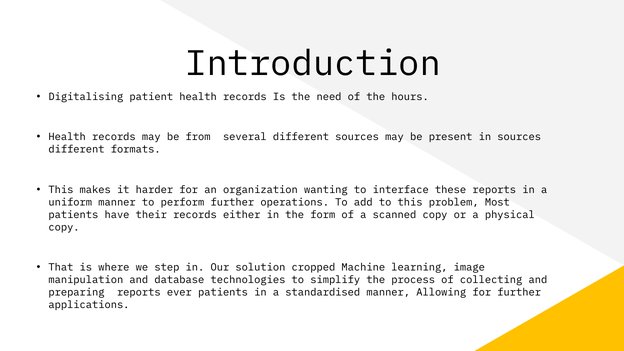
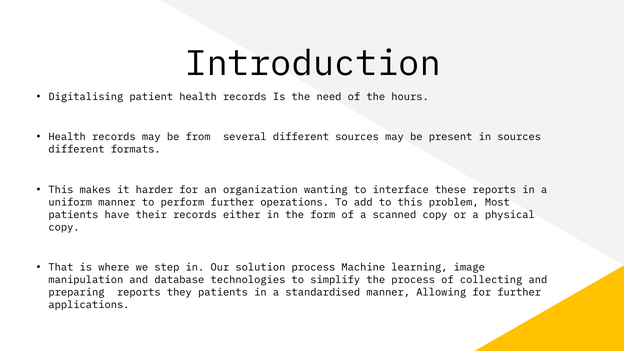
solution cropped: cropped -> process
ever: ever -> they
